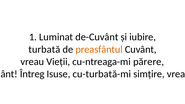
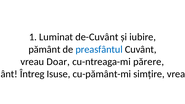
turbată at (44, 49): turbată -> pământ
preasfântul colour: orange -> blue
Vieții: Vieții -> Doar
cu-turbată-mi: cu-turbată-mi -> cu-pământ-mi
